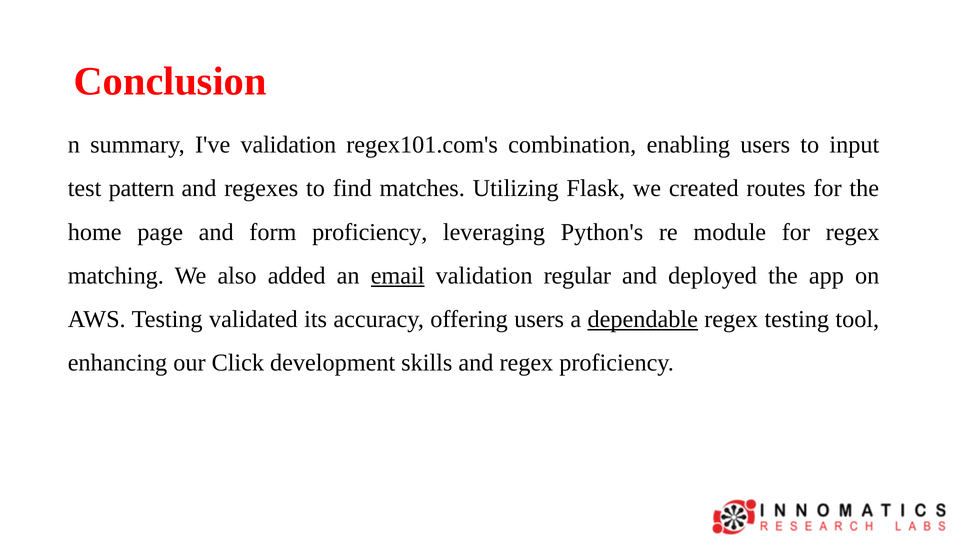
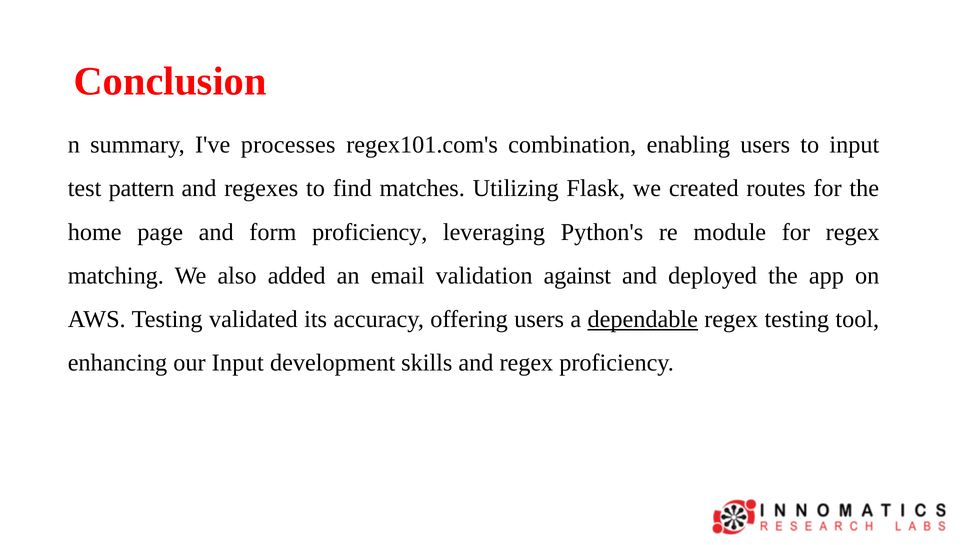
I've validation: validation -> processes
email underline: present -> none
regular: regular -> against
our Click: Click -> Input
